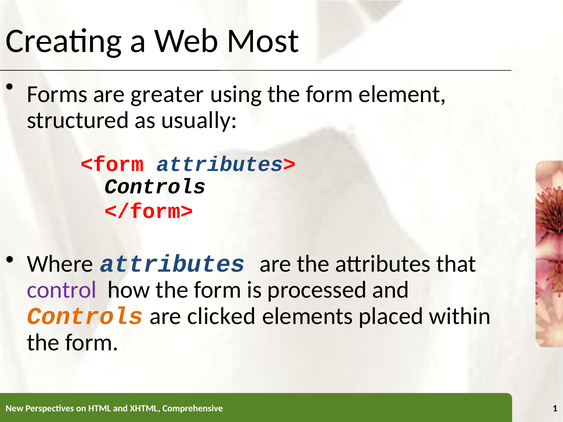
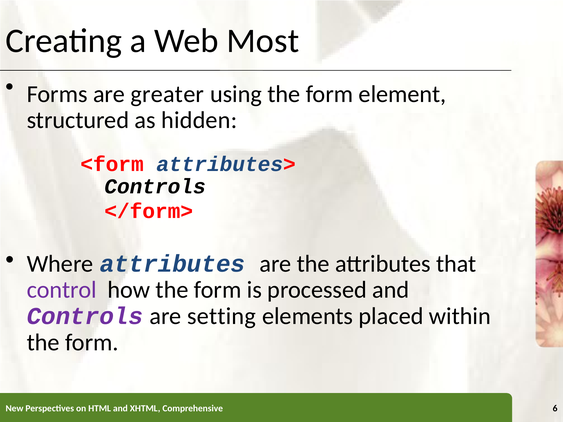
usually: usually -> hidden
Controls at (85, 316) colour: orange -> purple
clicked: clicked -> setting
1: 1 -> 6
